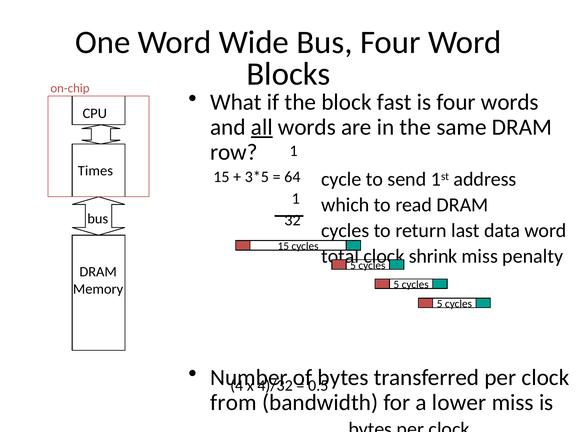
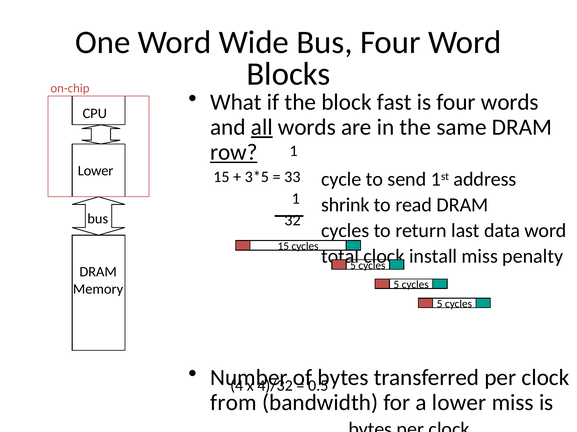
row underline: none -> present
Times at (95, 171): Times -> Lower
64: 64 -> 33
which: which -> shrink
shrink: shrink -> install
